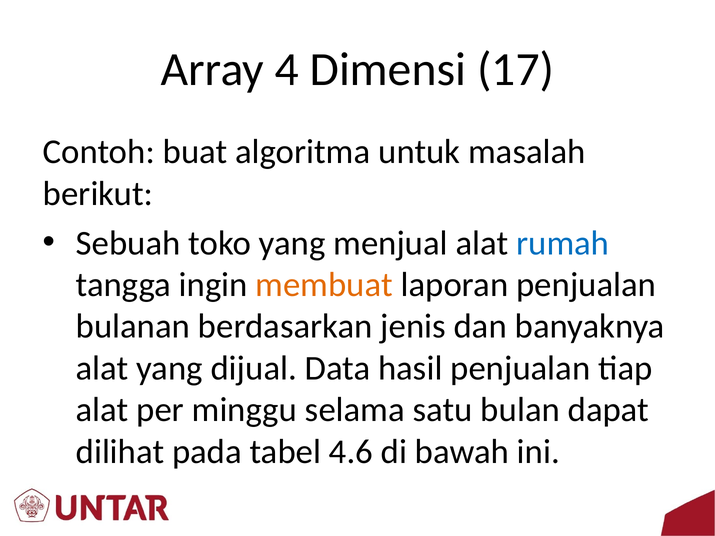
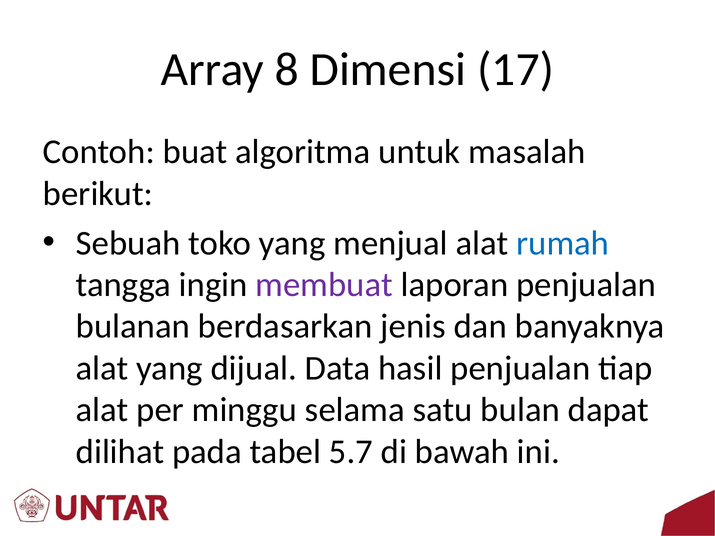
4: 4 -> 8
membuat colour: orange -> purple
4.6: 4.6 -> 5.7
